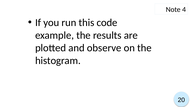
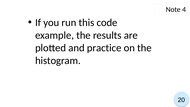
observe: observe -> practice
